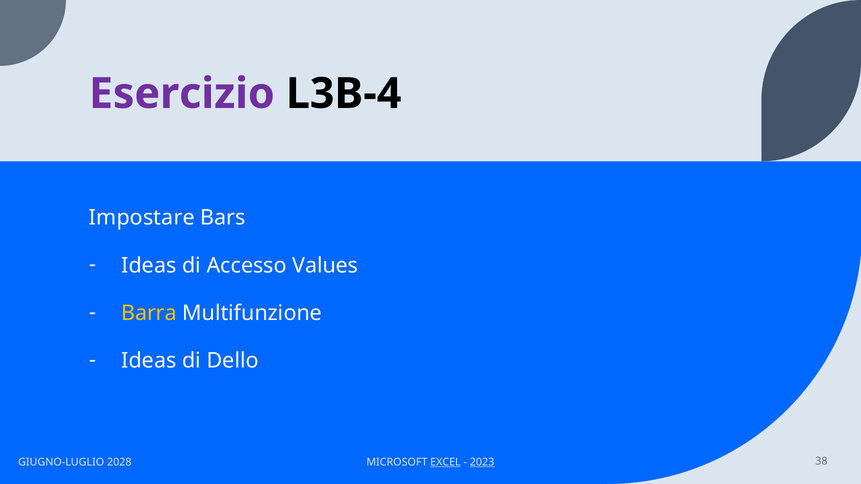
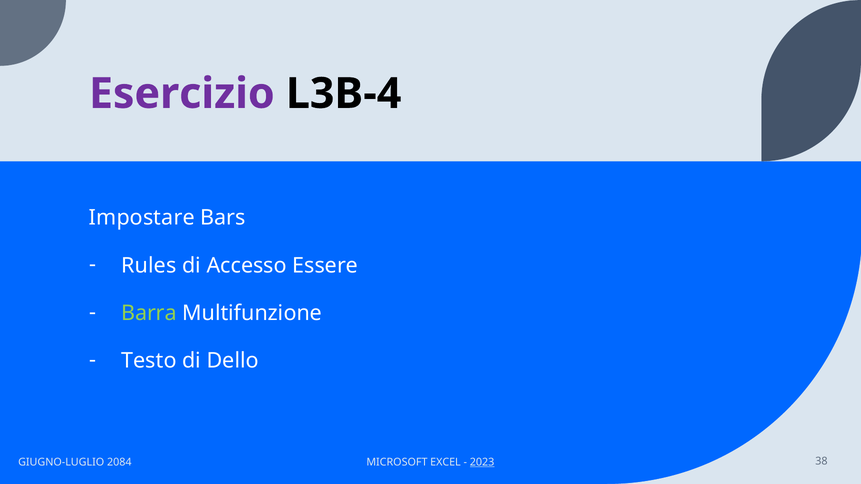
Ideas at (149, 266): Ideas -> Rules
Values: Values -> Essere
Barra colour: yellow -> light green
Ideas at (149, 361): Ideas -> Testo
2028: 2028 -> 2084
EXCEL underline: present -> none
